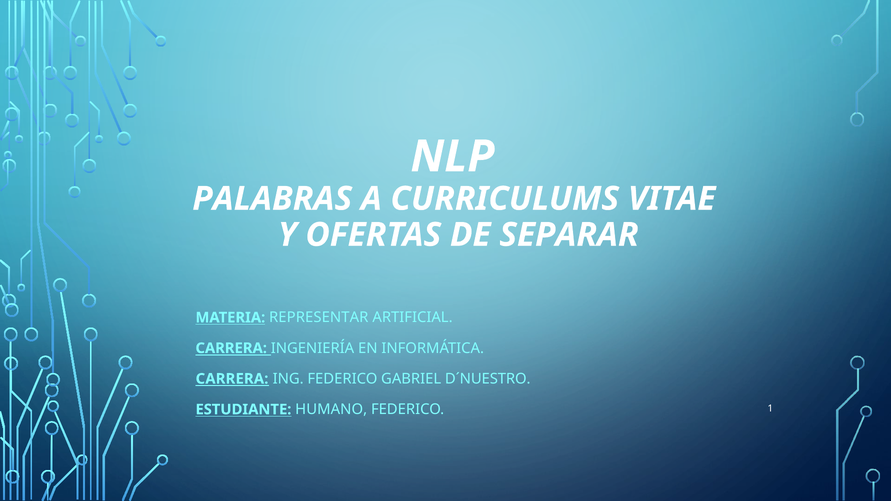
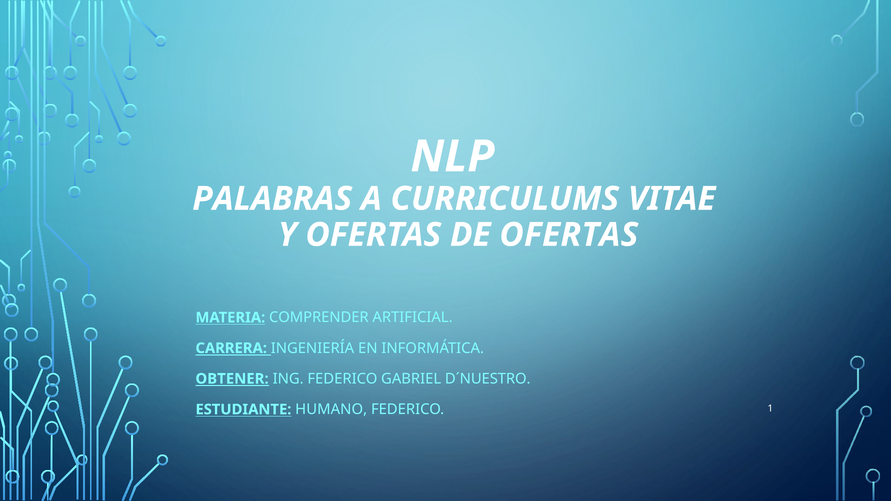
DE SEPARAR: SEPARAR -> OFERTAS
REPRESENTAR: REPRESENTAR -> COMPRENDER
CARRERA at (232, 379): CARRERA -> OBTENER
